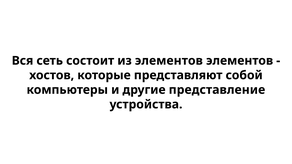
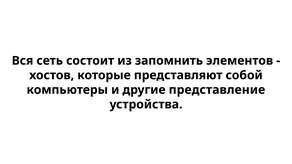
из элементов: элементов -> запомнить
